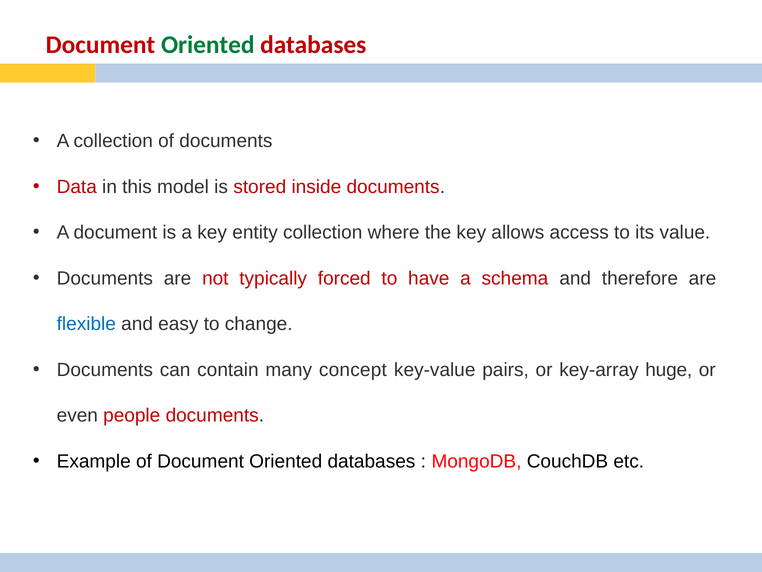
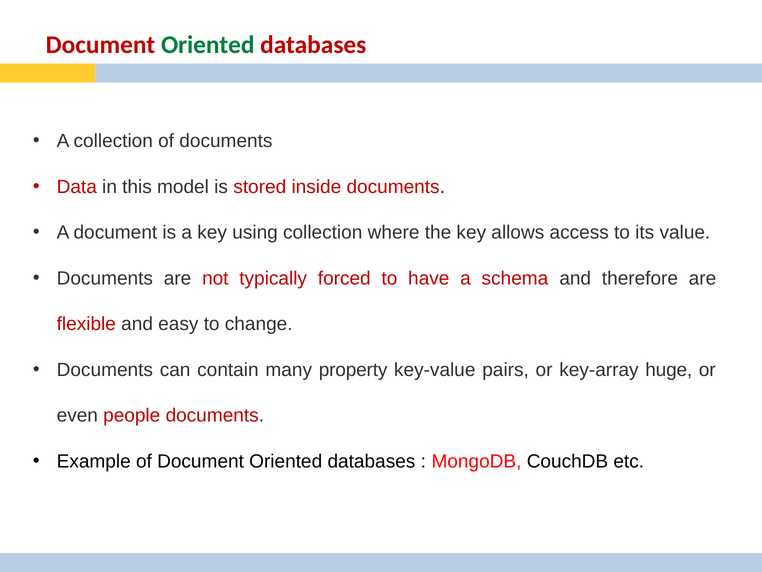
entity: entity -> using
flexible colour: blue -> red
concept: concept -> property
